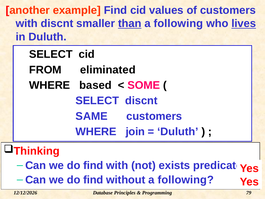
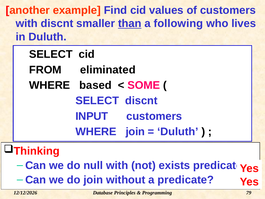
lives underline: present -> none
SAME: SAME -> INPUT
find at (93, 165): find -> null
find at (93, 180): find -> join
without a following: following -> predicate
